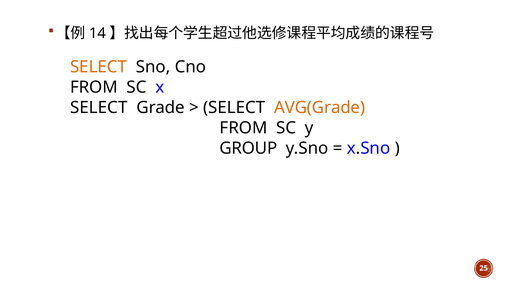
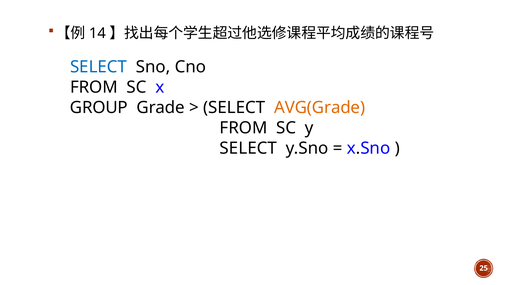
SELECT at (99, 67) colour: orange -> blue
SELECT at (99, 108): SELECT -> GROUP
GROUP at (248, 148): GROUP -> SELECT
